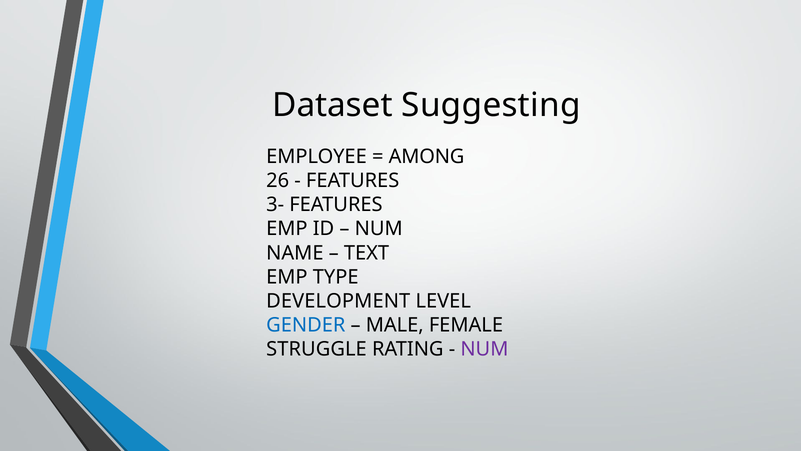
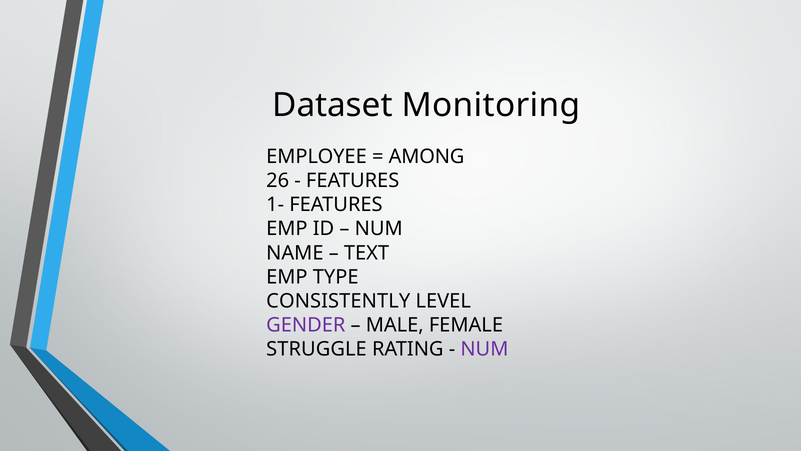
Suggesting: Suggesting -> Monitoring
3-: 3- -> 1-
DEVELOPMENT: DEVELOPMENT -> CONSISTENTLY
GENDER colour: blue -> purple
